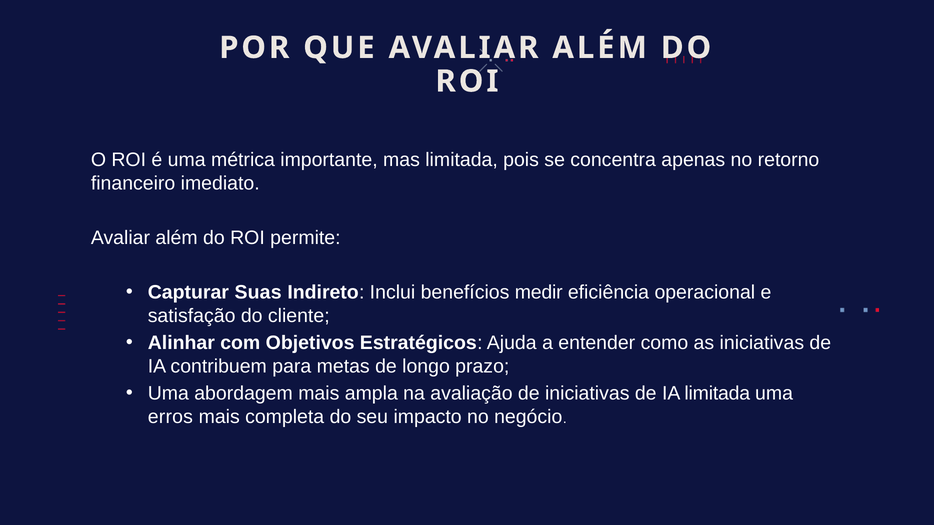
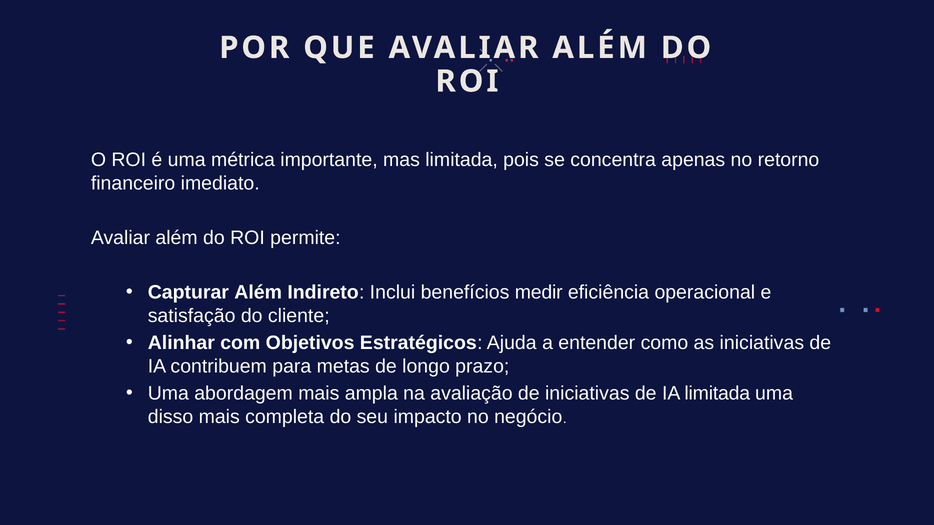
Capturar Suas: Suas -> Além
erros: erros -> disso
